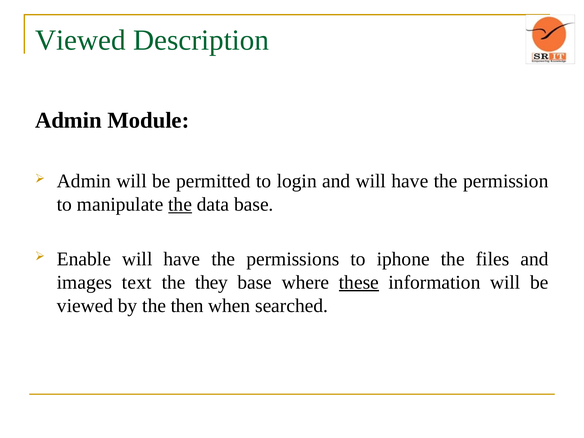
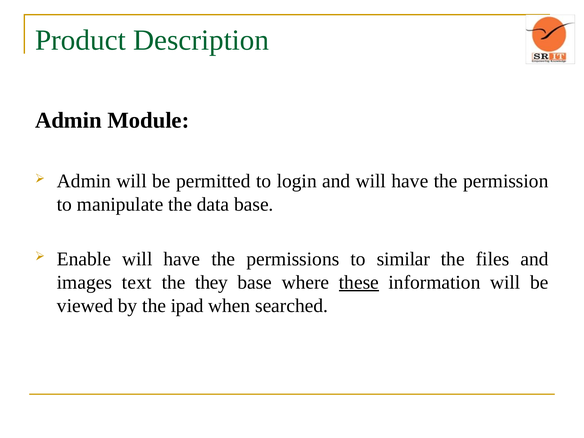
Viewed at (80, 40): Viewed -> Product
the at (180, 205) underline: present -> none
iphone: iphone -> similar
then: then -> ipad
